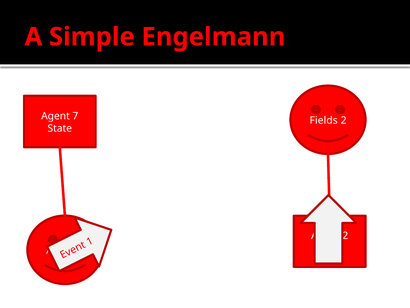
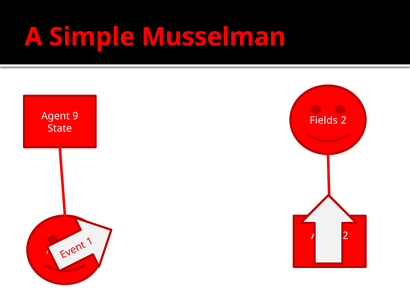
Engelmann: Engelmann -> Musselman
7: 7 -> 9
